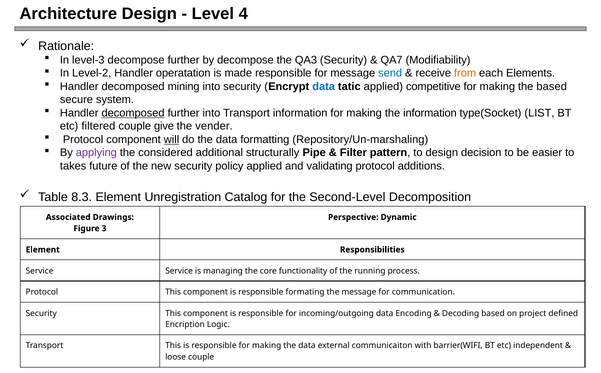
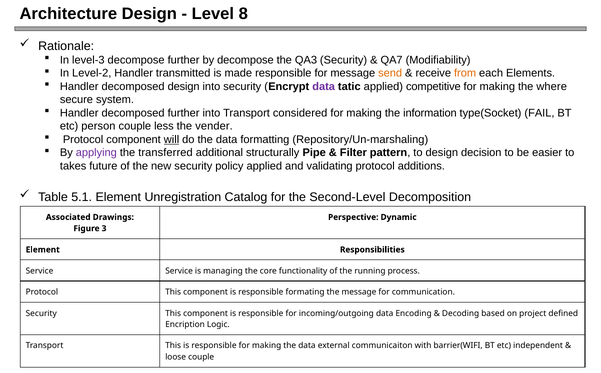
4: 4 -> 8
operatation: operatation -> transmitted
send colour: blue -> orange
decomposed mining: mining -> design
data at (324, 86) colour: blue -> purple
the based: based -> where
decomposed at (133, 113) underline: present -> none
Transport information: information -> considered
LIST: LIST -> FAIL
filtered: filtered -> person
give: give -> less
considered: considered -> transferred
8.3: 8.3 -> 5.1
